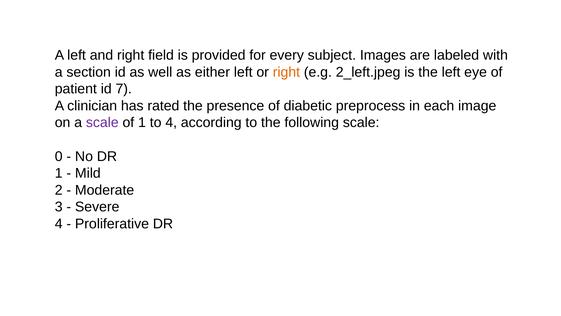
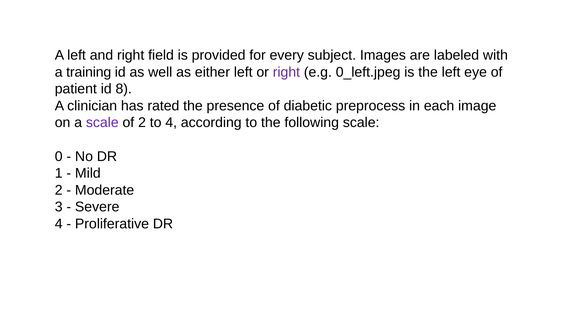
section: section -> training
right at (286, 72) colour: orange -> purple
2_left.jpeg: 2_left.jpeg -> 0_left.jpeg
7: 7 -> 8
of 1: 1 -> 2
